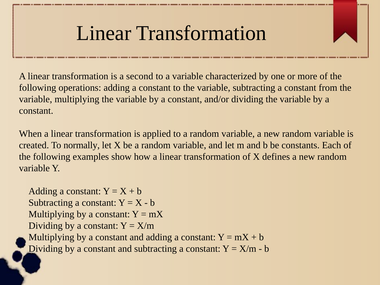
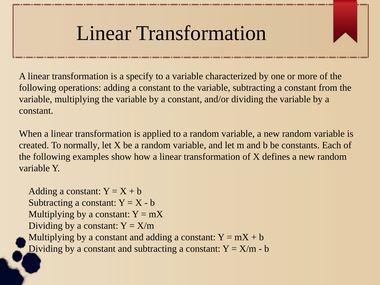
second: second -> specify
